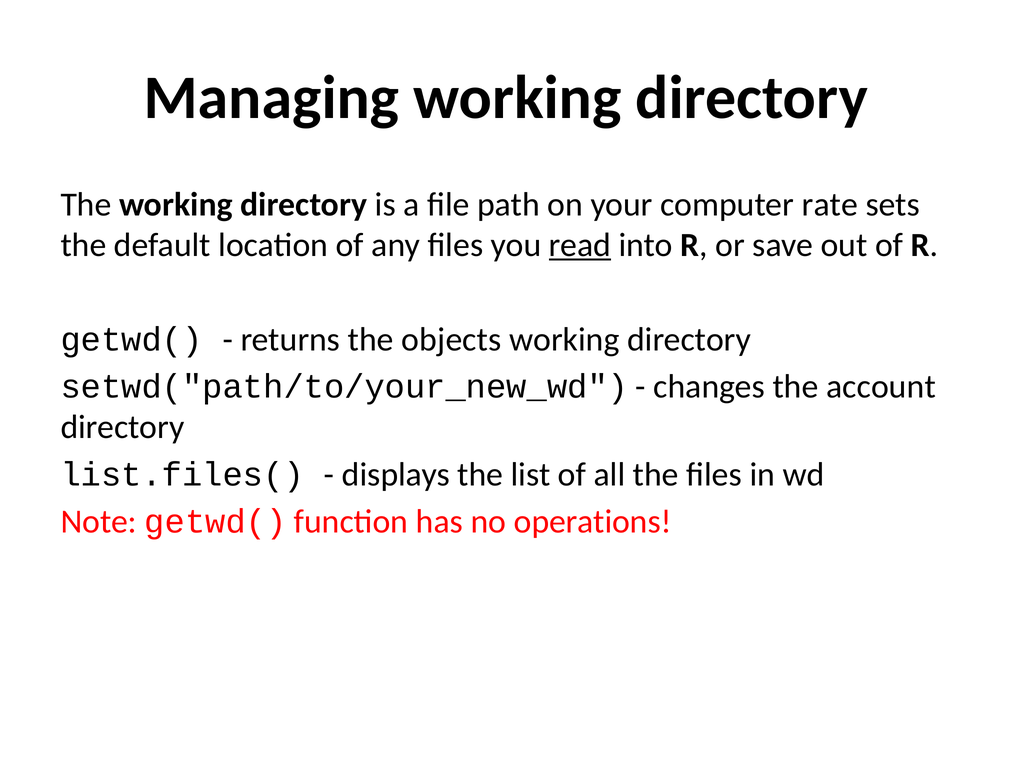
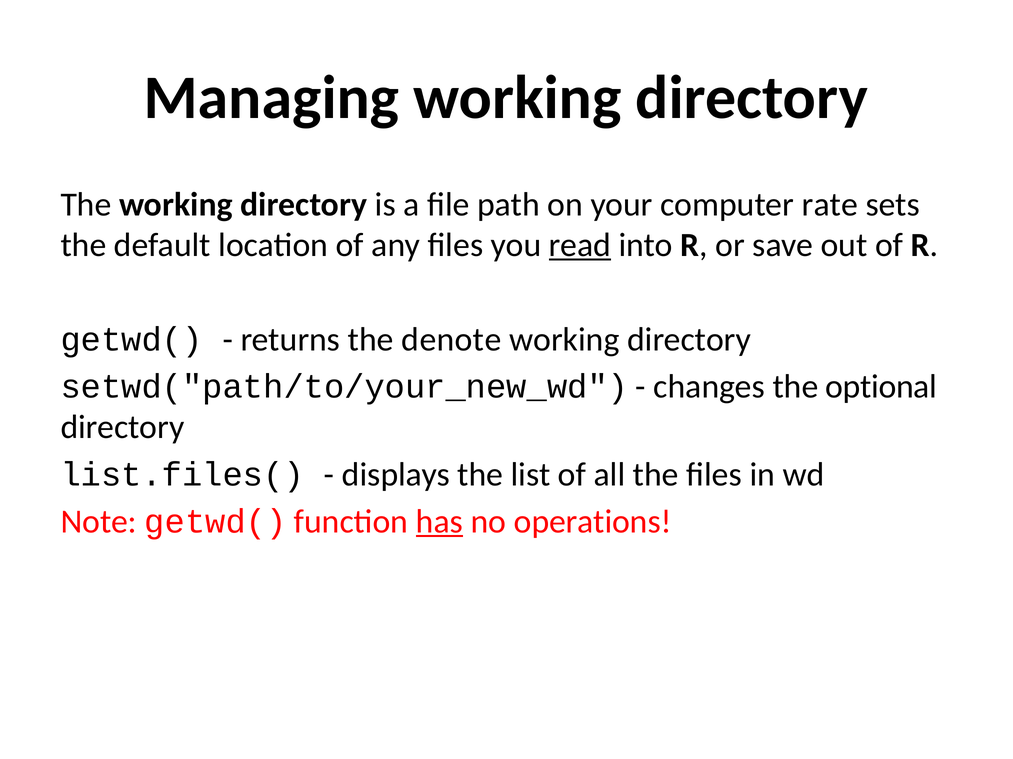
objects: objects -> denote
account: account -> optional
has underline: none -> present
